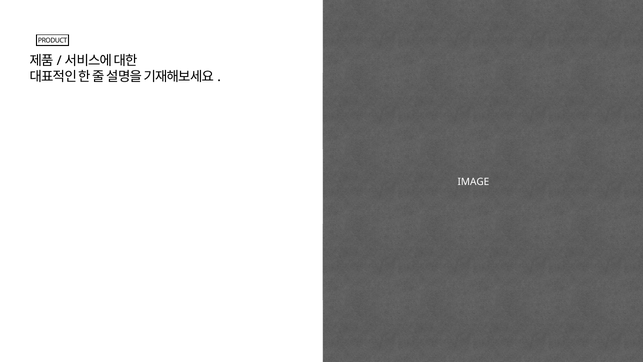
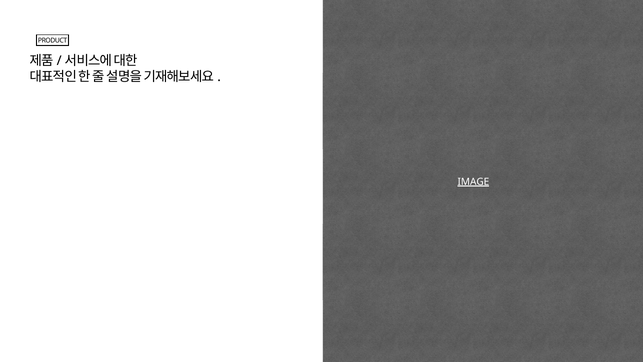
IMAGE underline: none -> present
